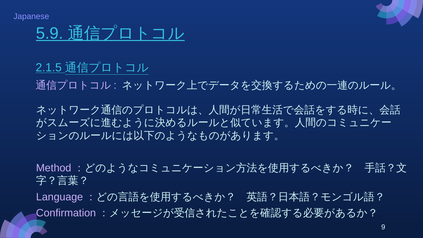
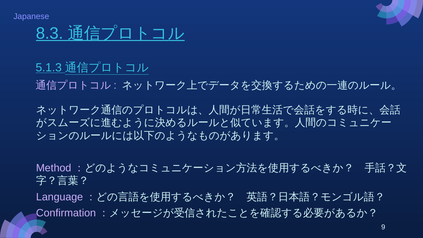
5.9: 5.9 -> 8.3
2.1.5: 2.1.5 -> 5.1.3
